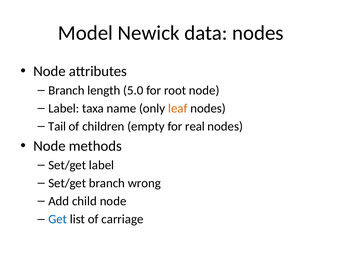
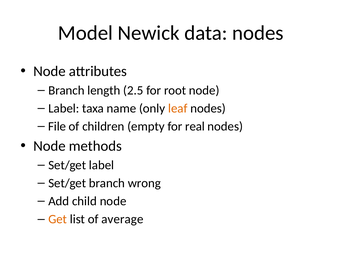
5.0: 5.0 -> 2.5
Tail: Tail -> File
Get colour: blue -> orange
carriage: carriage -> average
